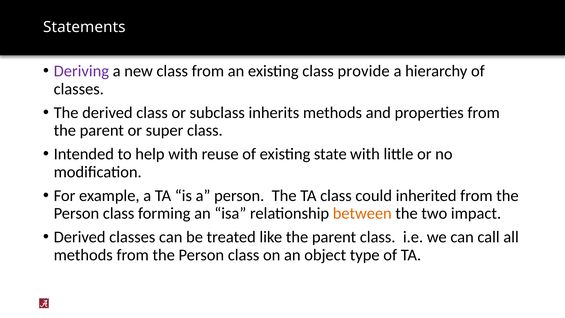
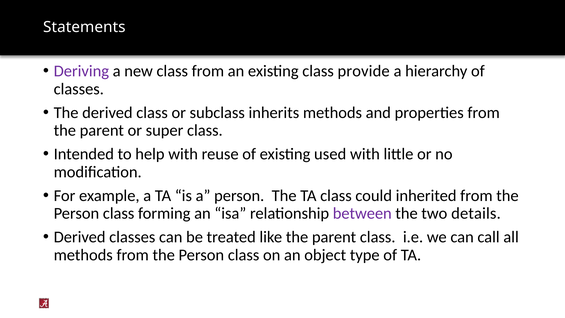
state: state -> used
between colour: orange -> purple
impact: impact -> details
